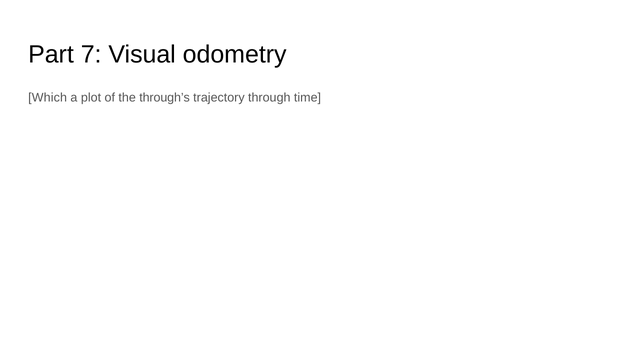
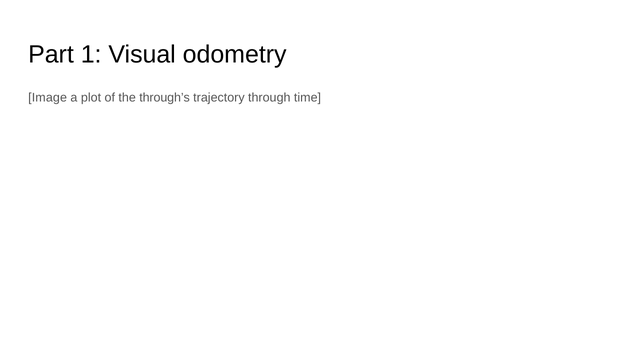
7: 7 -> 1
Which: Which -> Image
